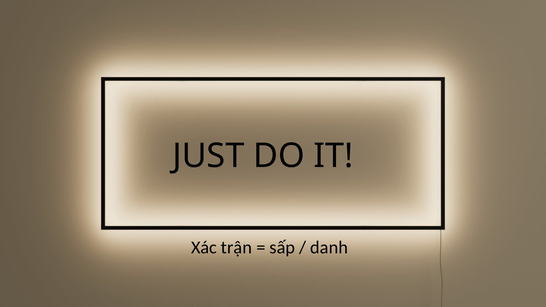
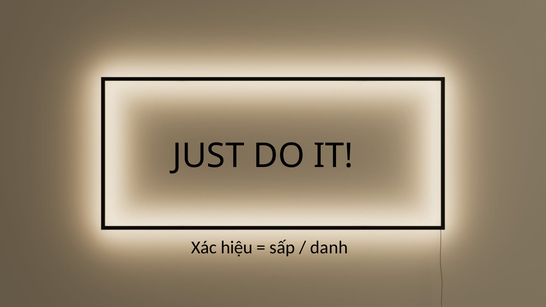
trận: trận -> hiệu
